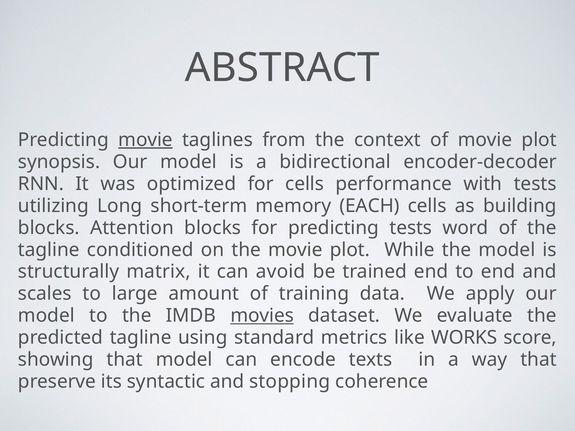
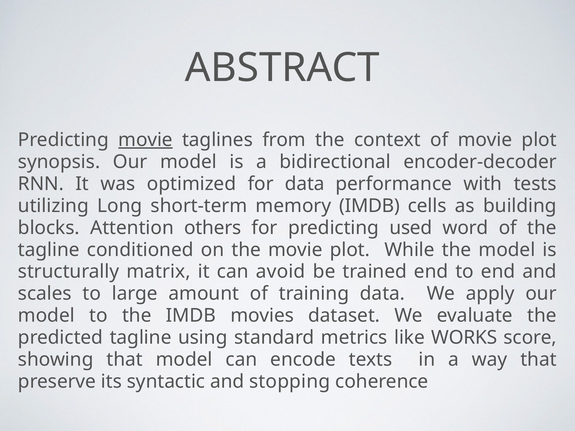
for cells: cells -> data
memory EACH: EACH -> IMDB
Attention blocks: blocks -> others
predicting tests: tests -> used
movies underline: present -> none
